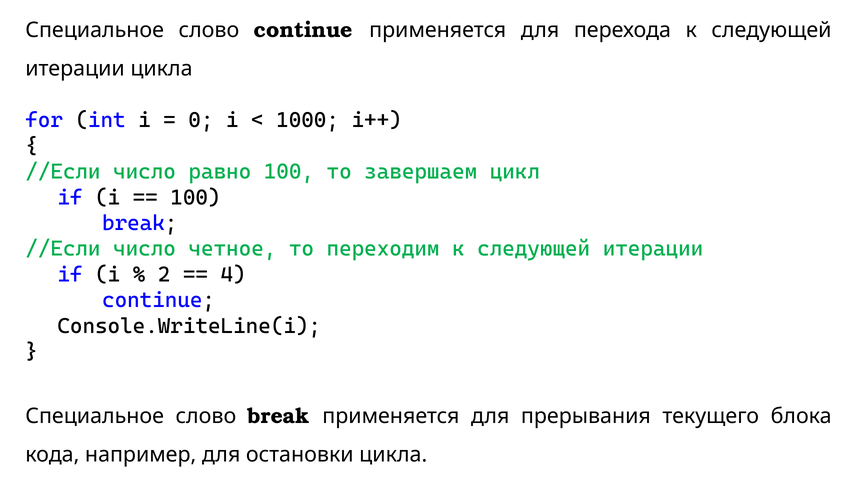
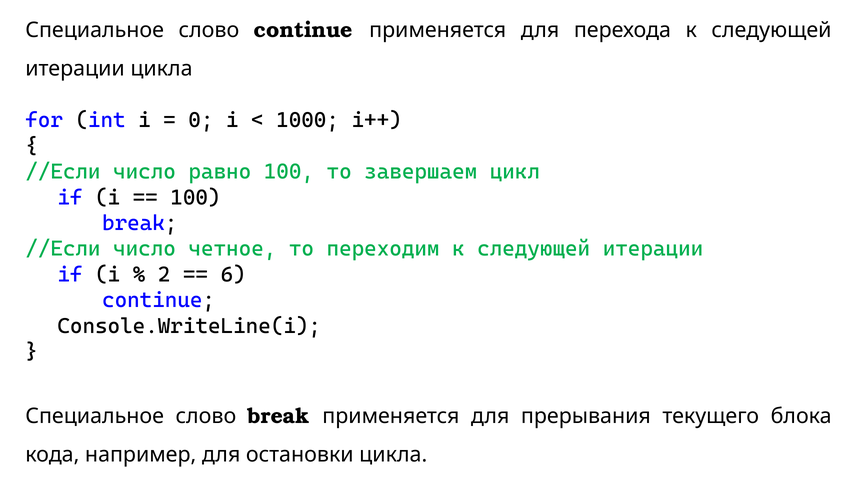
4: 4 -> 6
